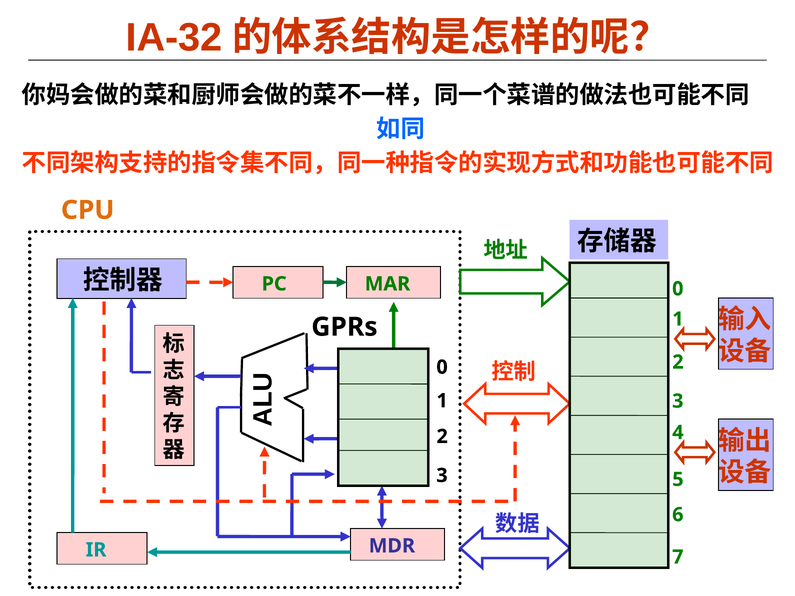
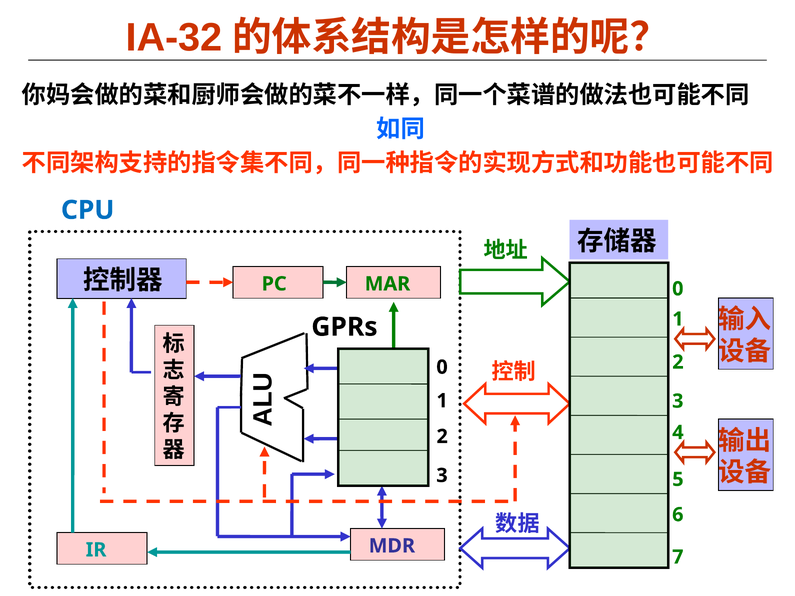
CPU colour: orange -> blue
